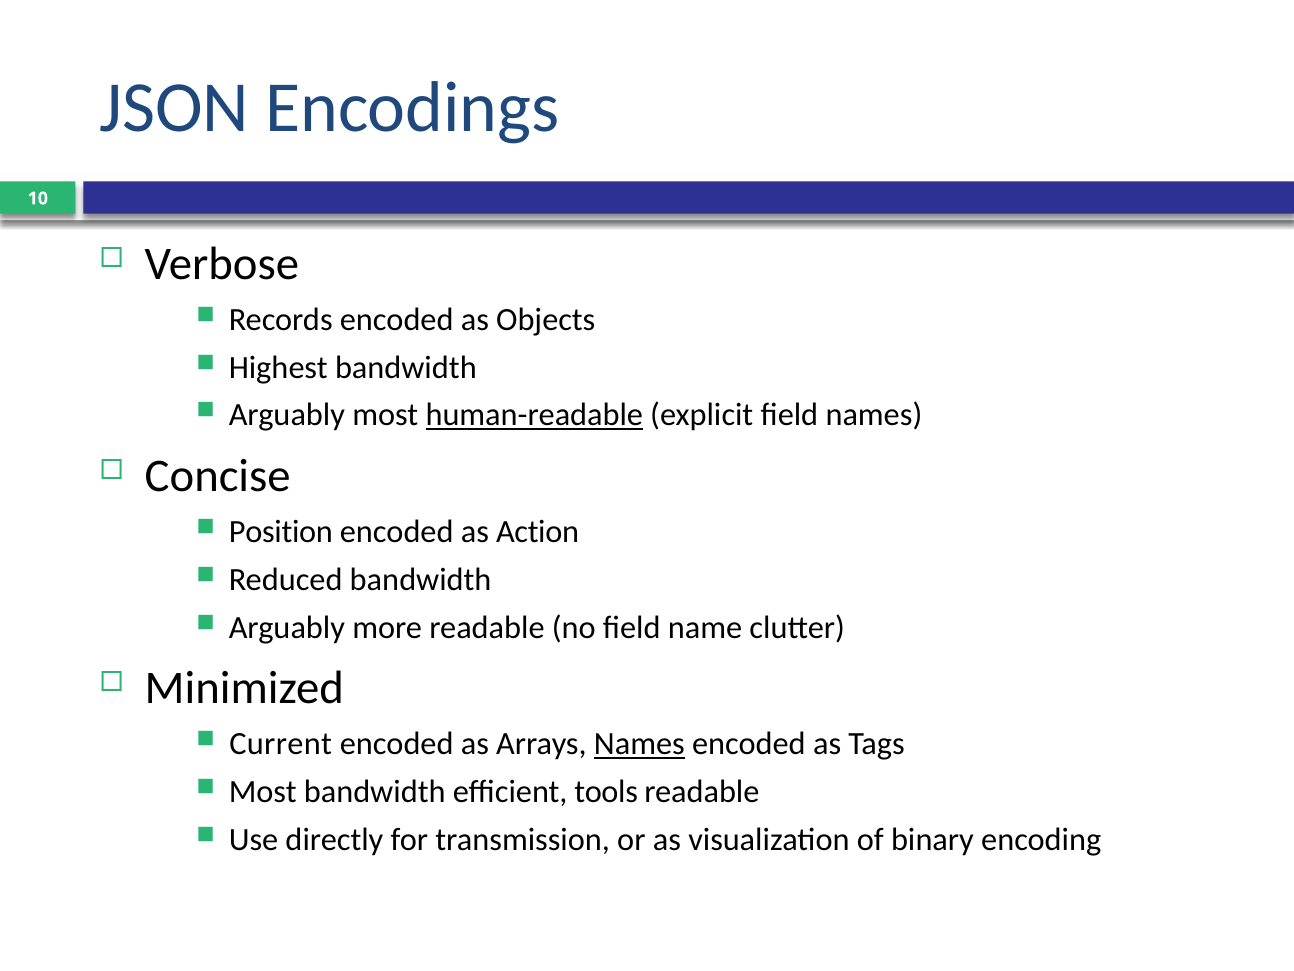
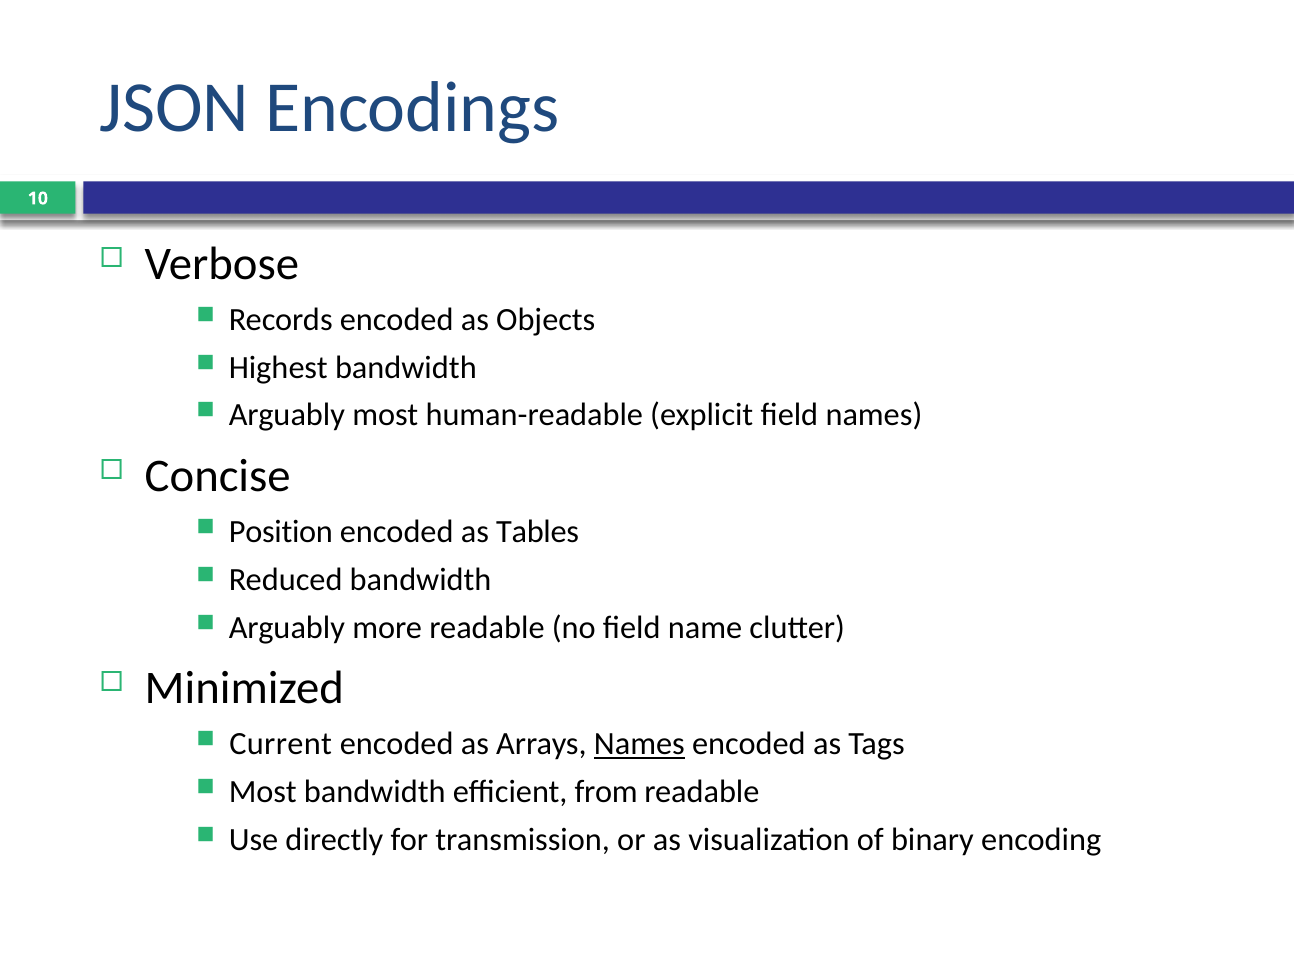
human-readable underline: present -> none
Action: Action -> Tables
tools: tools -> from
